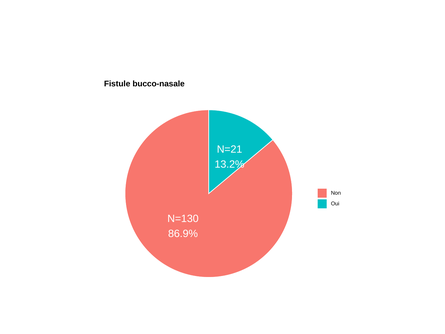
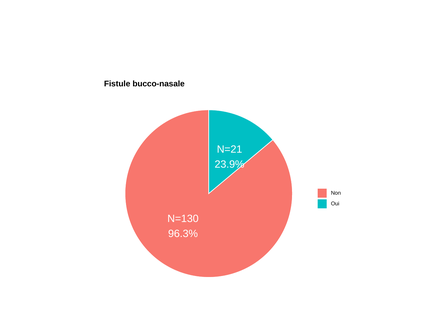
13.2%: 13.2% -> 23.9%
86.9%: 86.9% -> 96.3%
